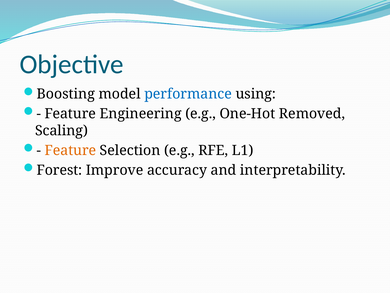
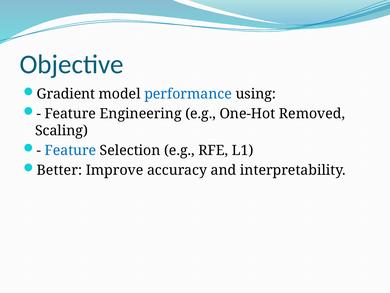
Boosting: Boosting -> Gradient
Feature at (70, 150) colour: orange -> blue
Forest: Forest -> Better
